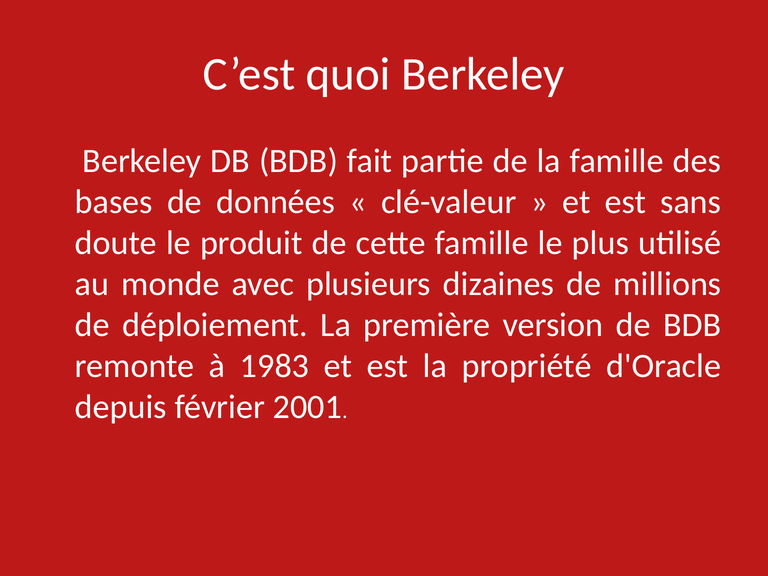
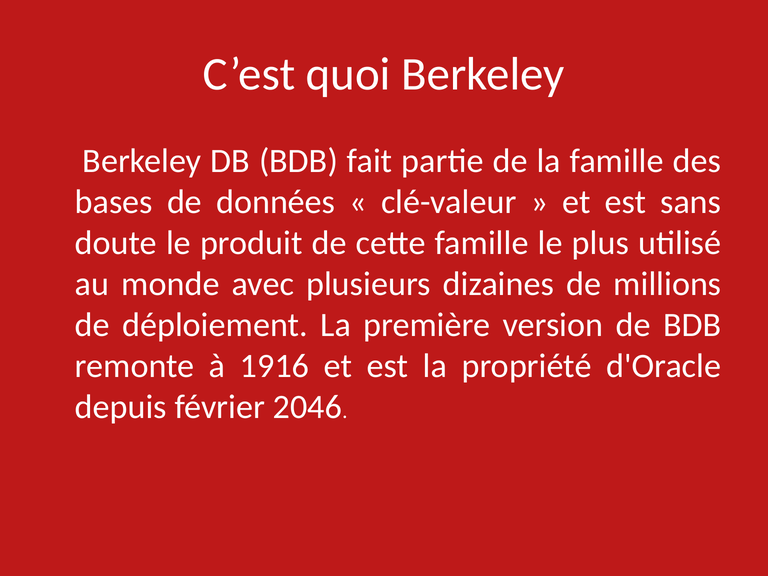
1983: 1983 -> 1916
2001: 2001 -> 2046
